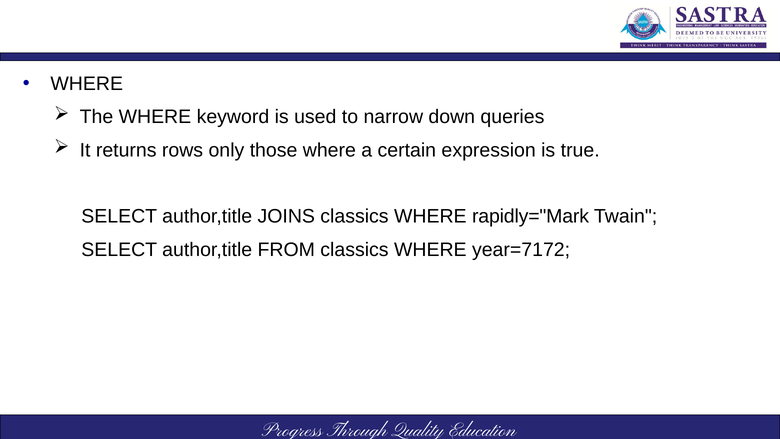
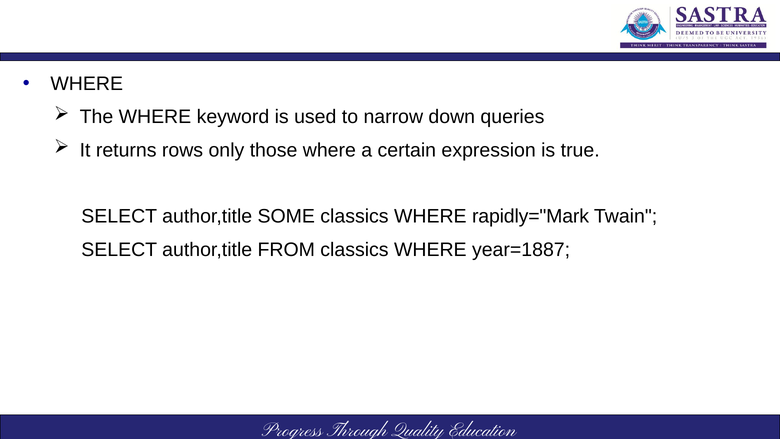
JOINS: JOINS -> SOME
year=7172: year=7172 -> year=1887
